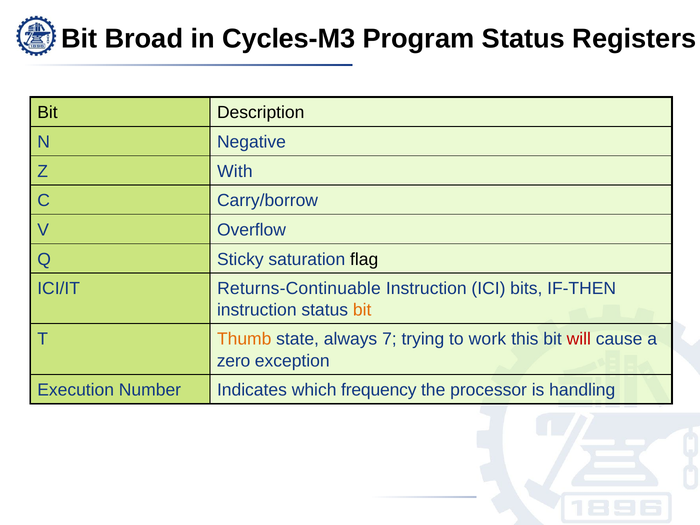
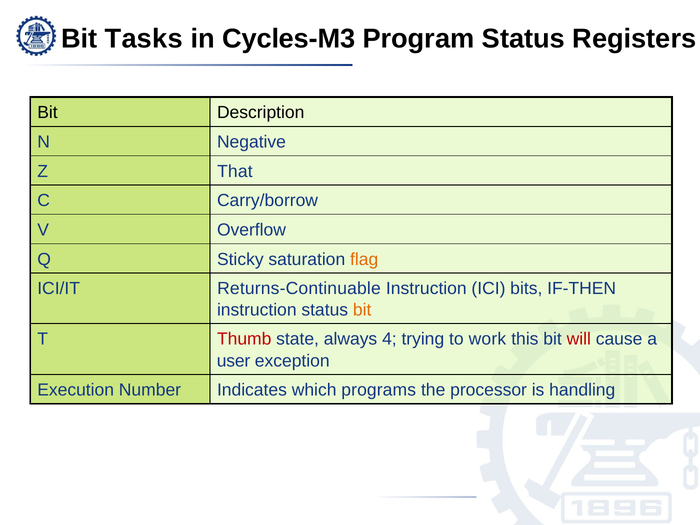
Broad: Broad -> Tasks
With: With -> That
flag colour: black -> orange
Thumb colour: orange -> red
7: 7 -> 4
zero: zero -> user
frequency: frequency -> programs
